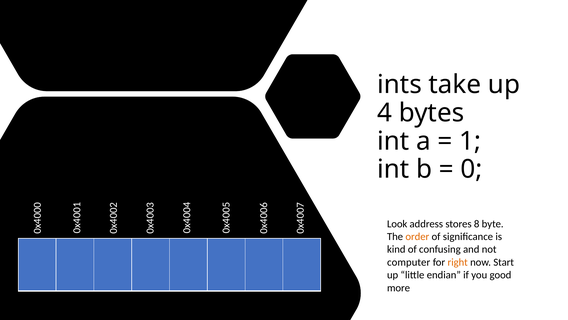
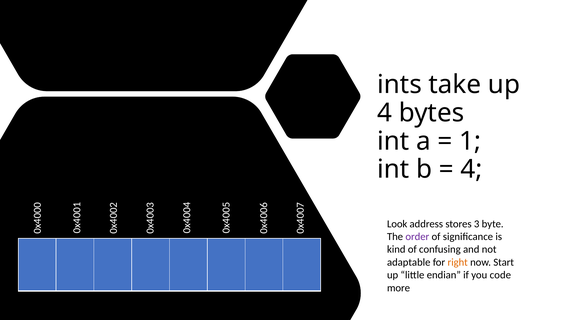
0 at (471, 169): 0 -> 4
stores 8: 8 -> 3
order colour: orange -> purple
computer: computer -> adaptable
good: good -> code
